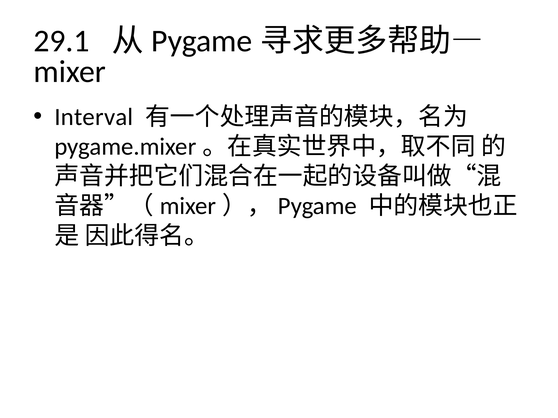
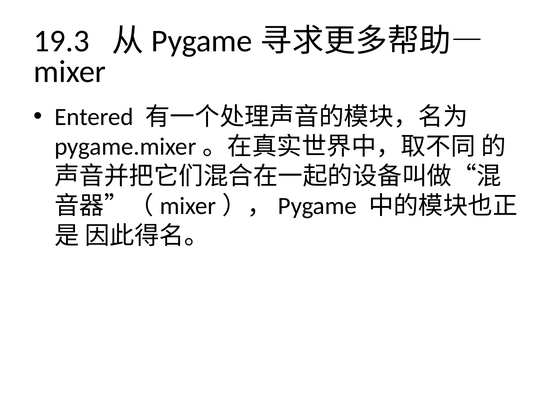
29.1: 29.1 -> 19.3
Interval: Interval -> Entered
